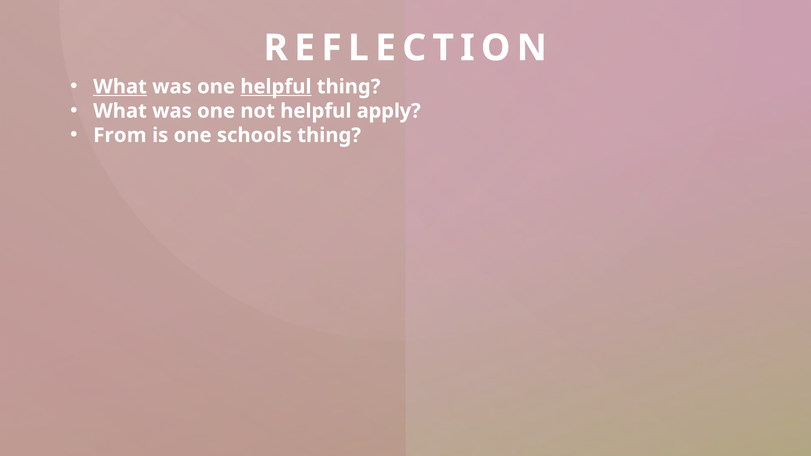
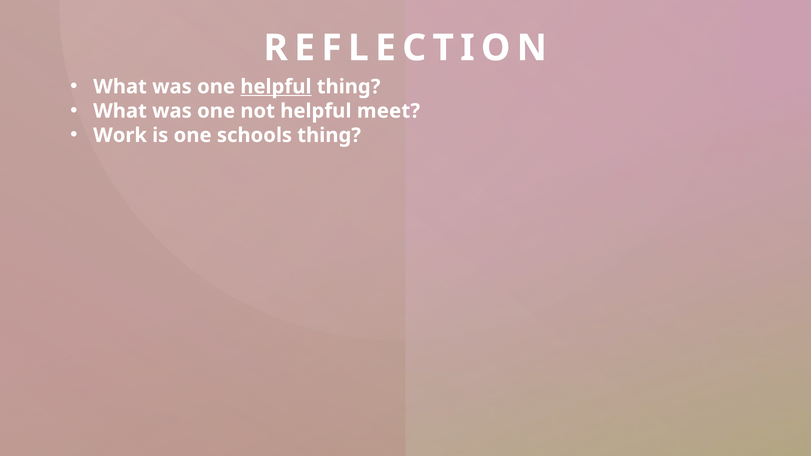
What at (120, 87) underline: present -> none
apply: apply -> meet
From: From -> Work
